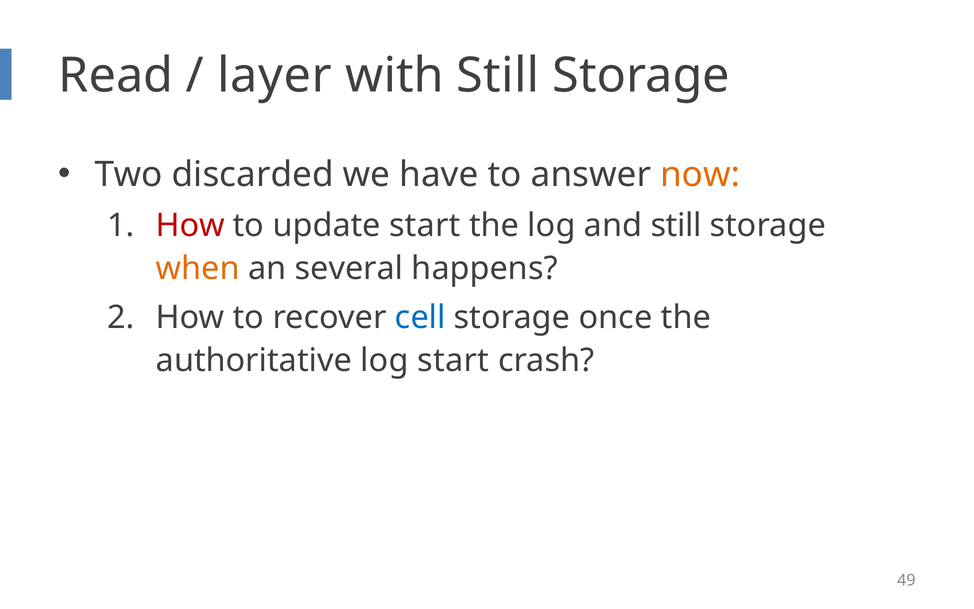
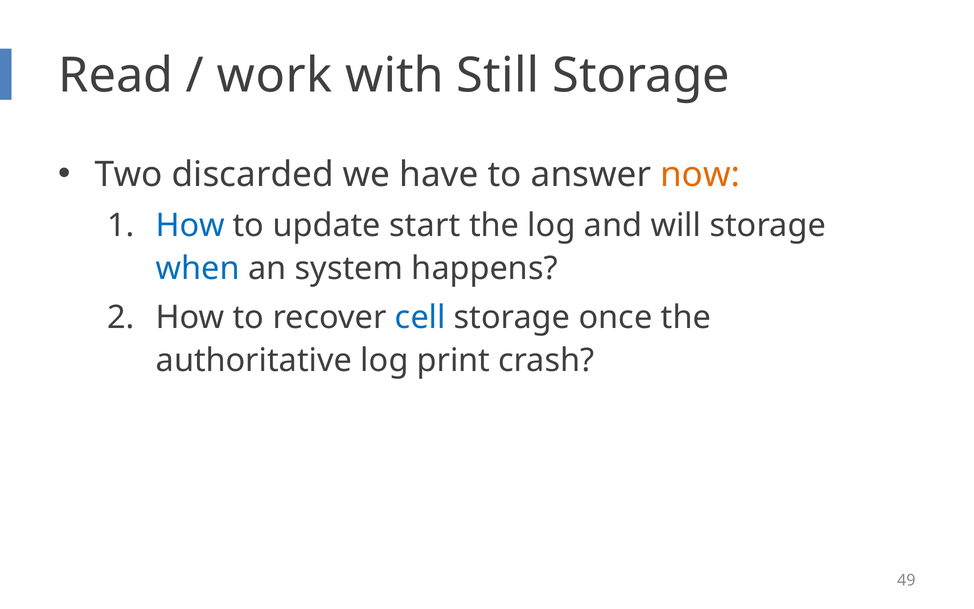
layer: layer -> work
How at (190, 225) colour: red -> blue
and still: still -> will
when colour: orange -> blue
several: several -> system
log start: start -> print
